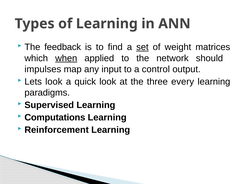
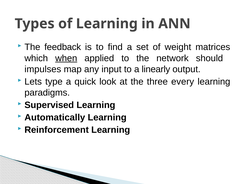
set underline: present -> none
control: control -> linearly
Lets look: look -> type
Computations: Computations -> Automatically
